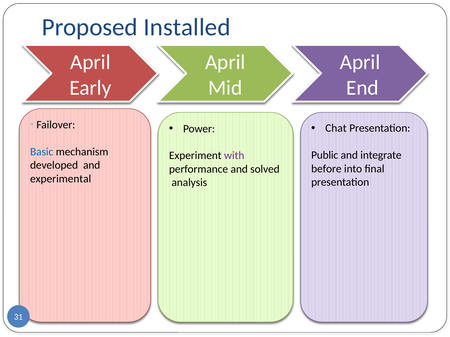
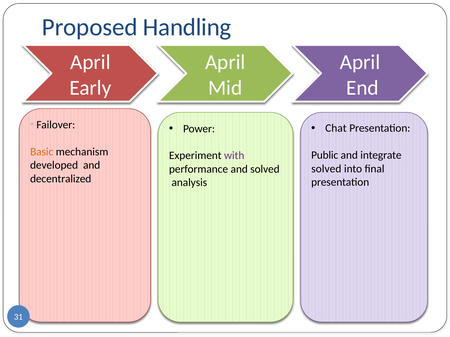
Installed: Installed -> Handling
Basic colour: blue -> orange
before at (326, 169): before -> solved
experimental: experimental -> decentralized
